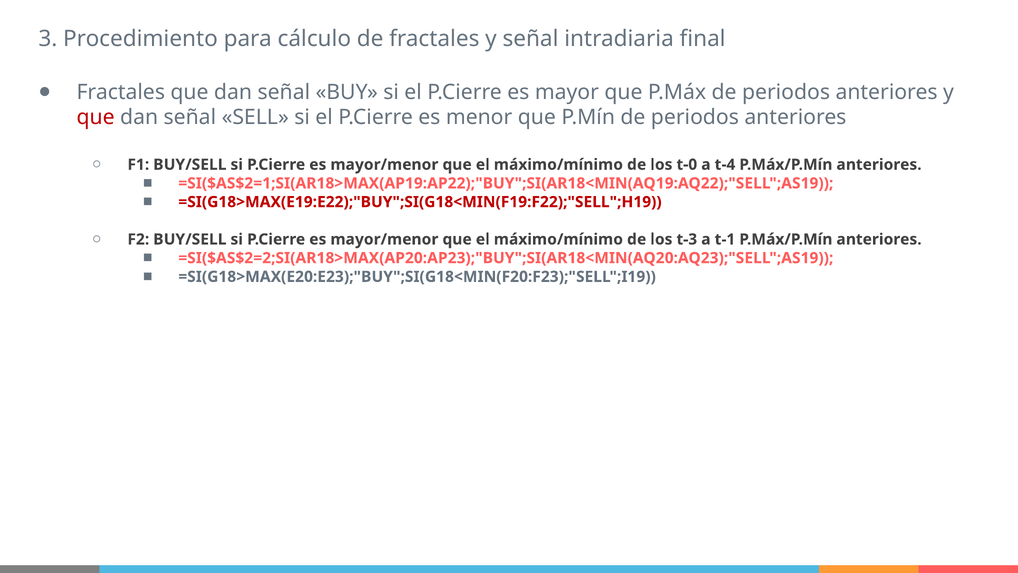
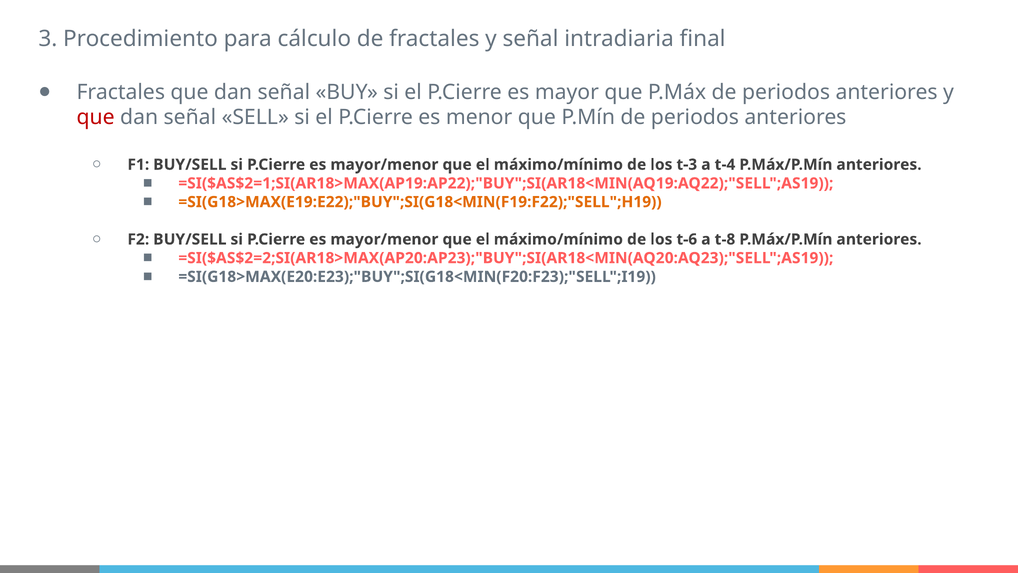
t-0: t-0 -> t-3
=SI(G18>MAX(E19:E22);"BUY";SI(G18<MIN(F19:F22);"SELL";H19 colour: red -> orange
t-3: t-3 -> t-6
t-1: t-1 -> t-8
